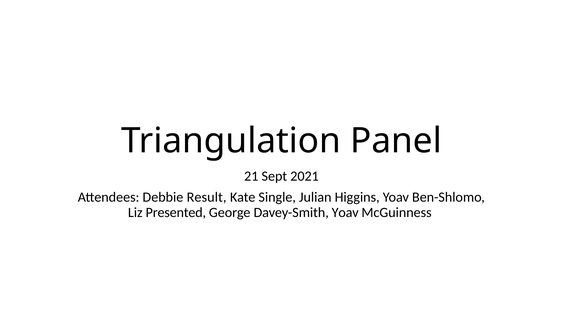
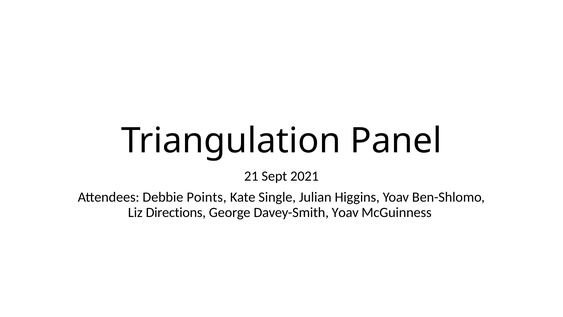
Result: Result -> Points
Presented: Presented -> Directions
